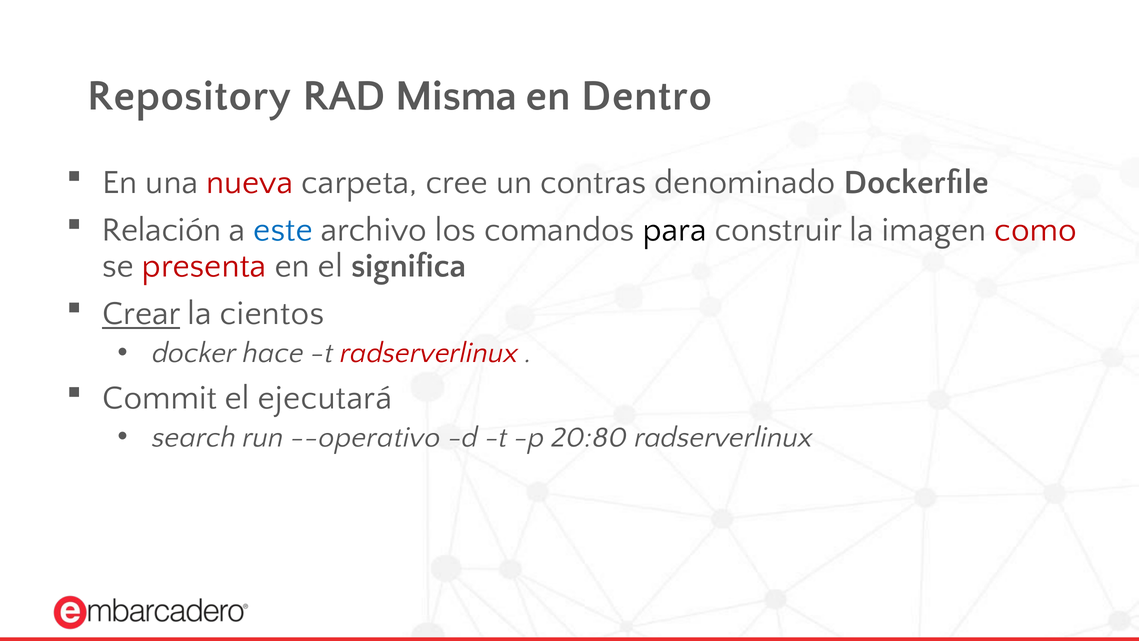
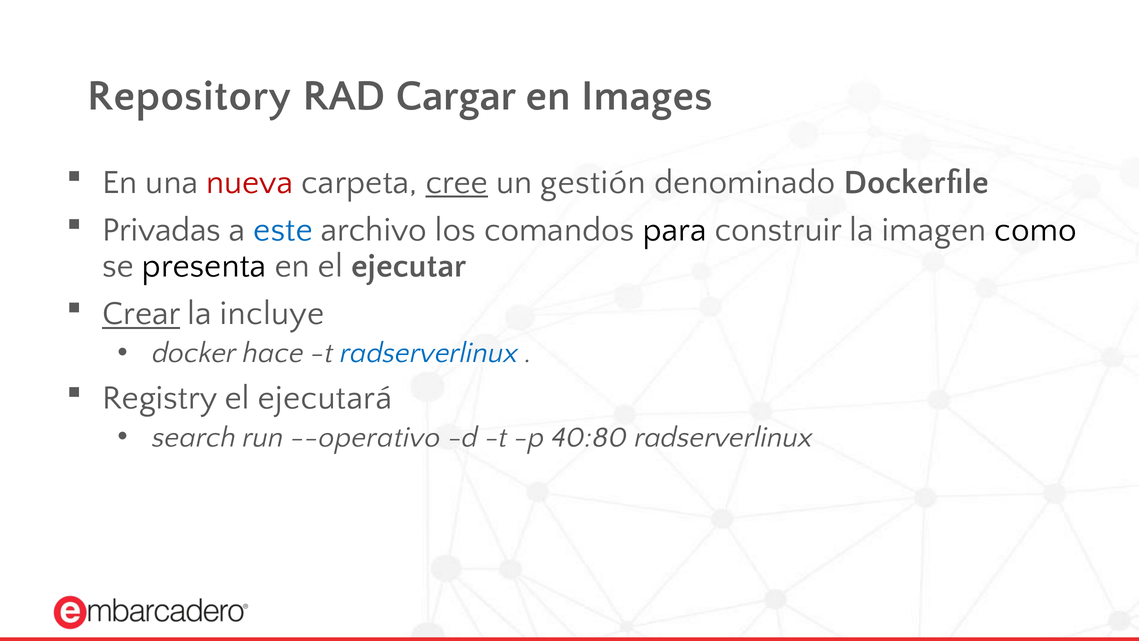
Misma: Misma -> Cargar
Dentro: Dentro -> Images
cree underline: none -> present
contras: contras -> gestión
Relación: Relación -> Privadas
como colour: red -> black
presenta colour: red -> black
significa: significa -> ejecutar
cientos: cientos -> incluye
radserverlinux at (429, 353) colour: red -> blue
Commit: Commit -> Registry
20:80: 20:80 -> 40:80
